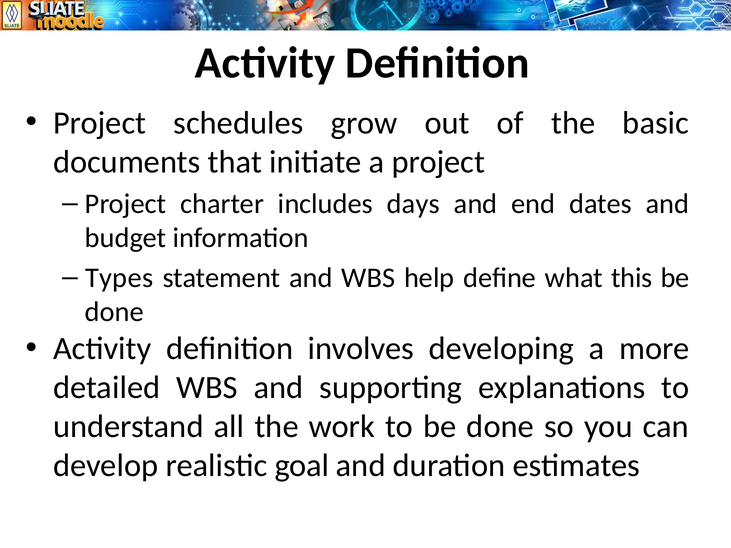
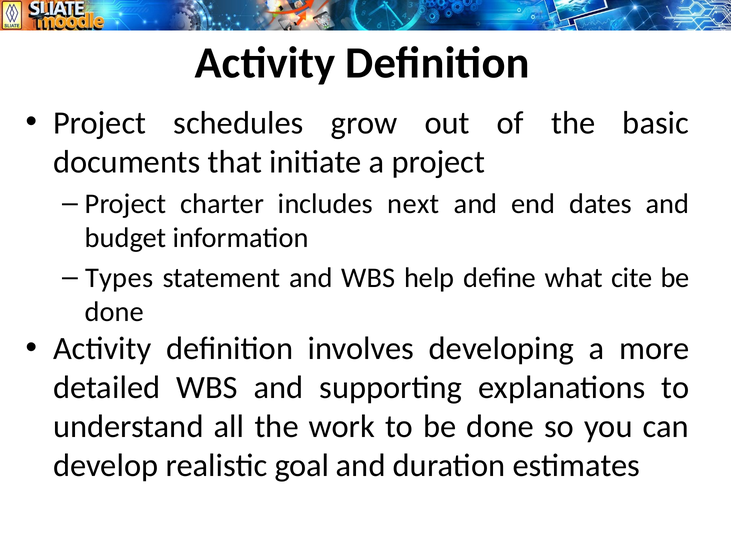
days: days -> next
this: this -> cite
